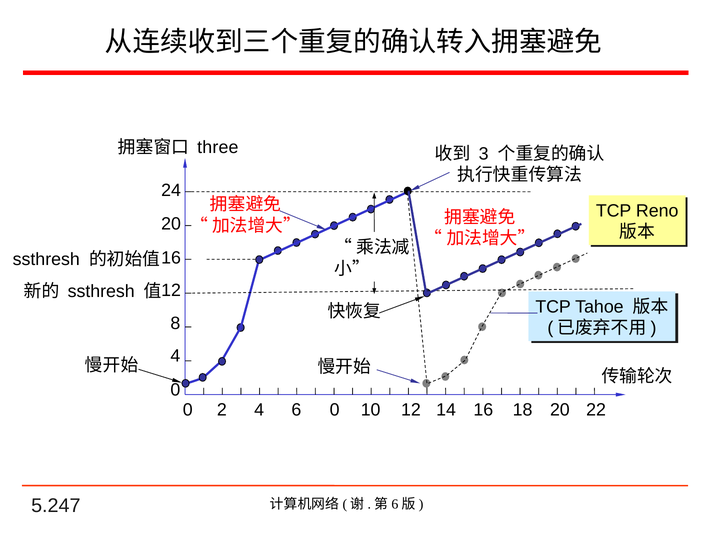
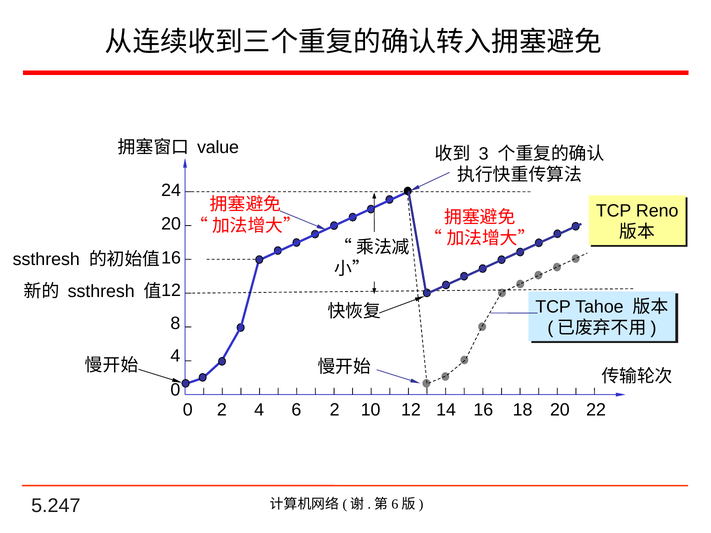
three: three -> value
6 0: 0 -> 2
